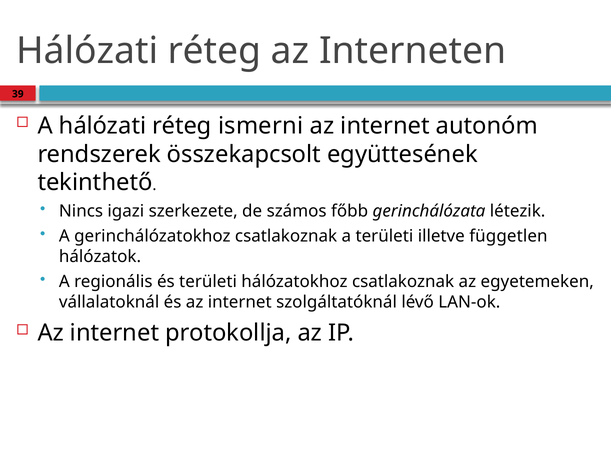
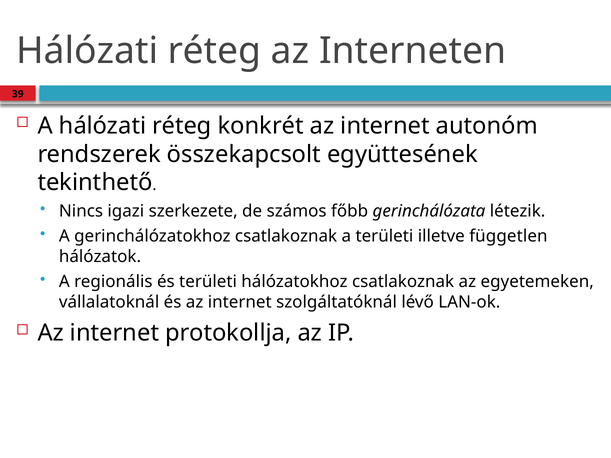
ismerni: ismerni -> konkrét
